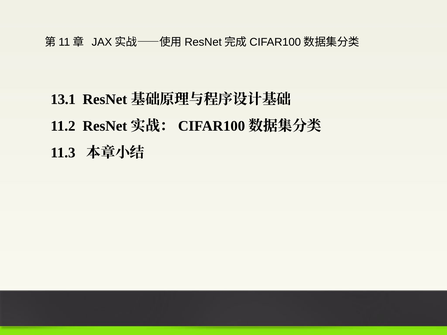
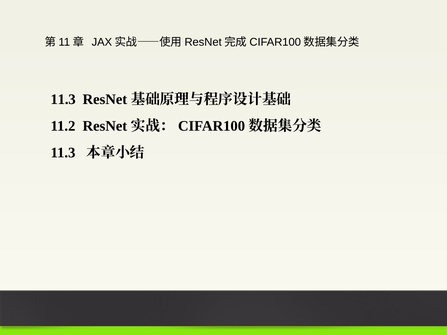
13.1 at (63, 99): 13.1 -> 11.3
